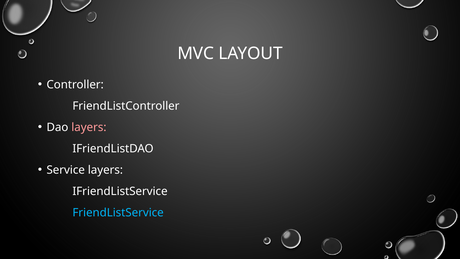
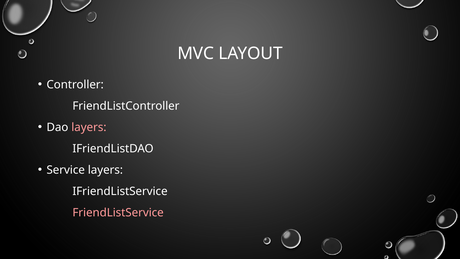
FriendListService colour: light blue -> pink
